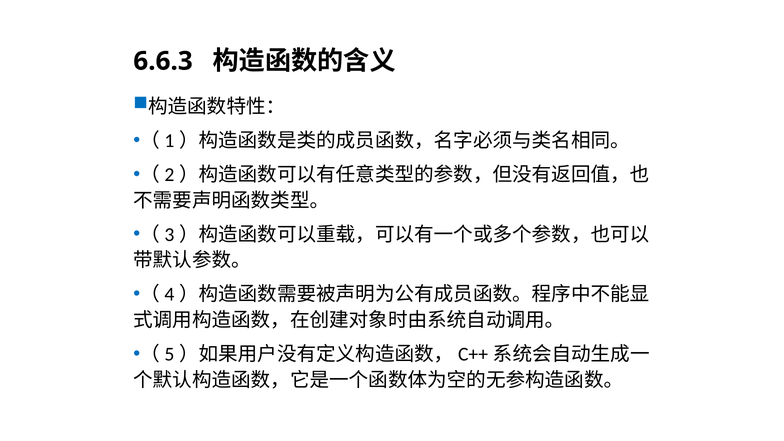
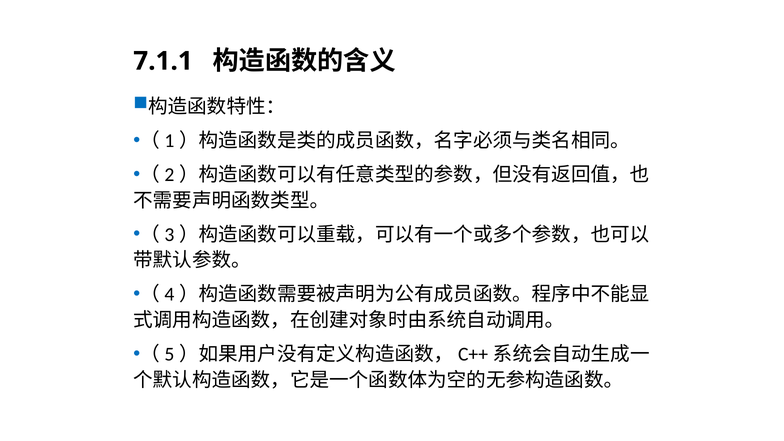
6.6.3: 6.6.3 -> 7.1.1
